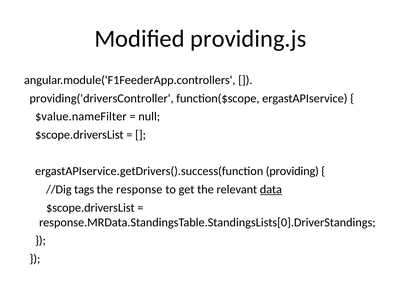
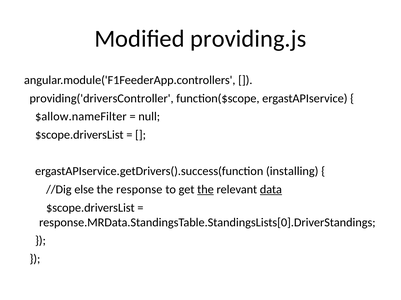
$value.nameFilter: $value.nameFilter -> $allow.nameFilter
providing: providing -> installing
tags: tags -> else
the at (205, 190) underline: none -> present
